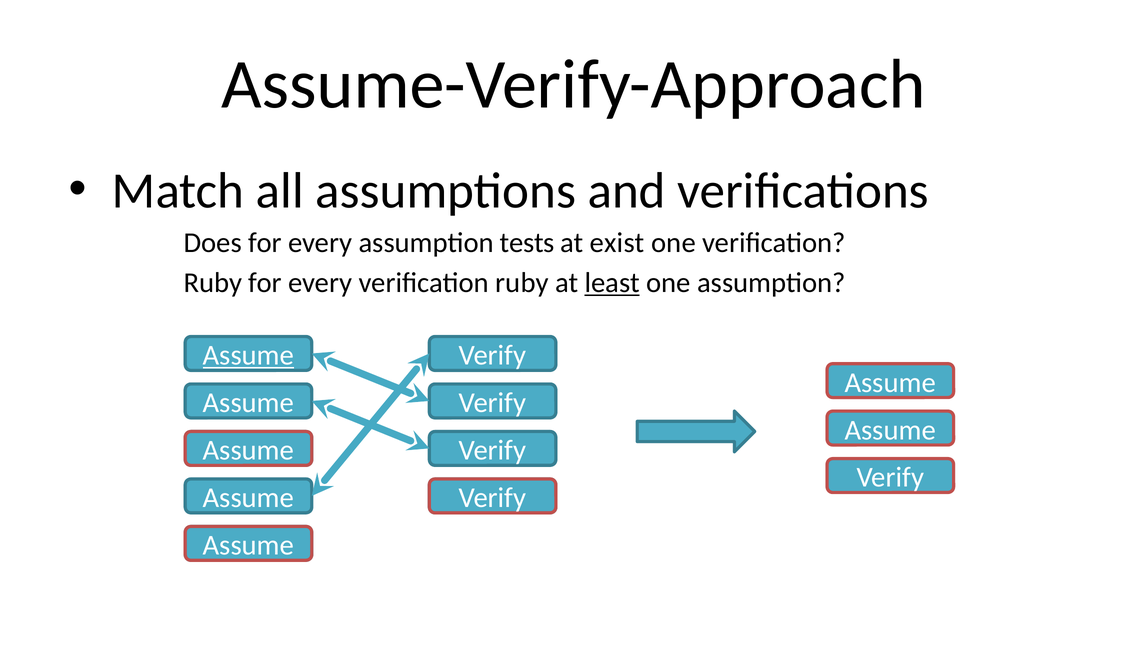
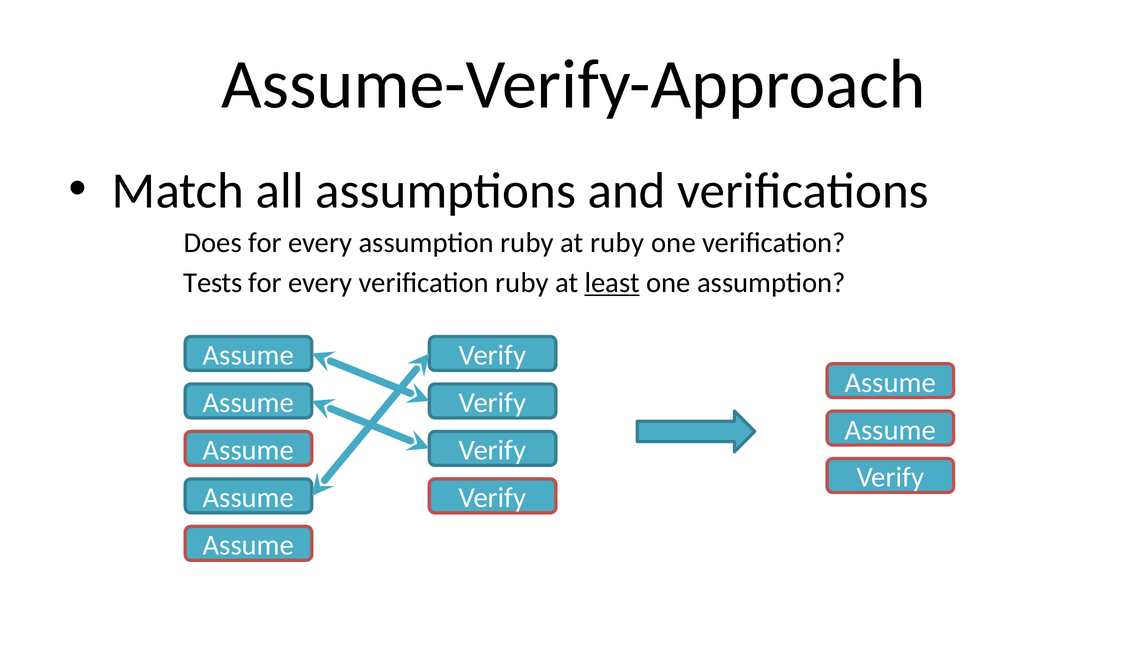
assumption tests: tests -> ruby
at exist: exist -> ruby
Ruby at (213, 283): Ruby -> Tests
Assume at (248, 355) underline: present -> none
